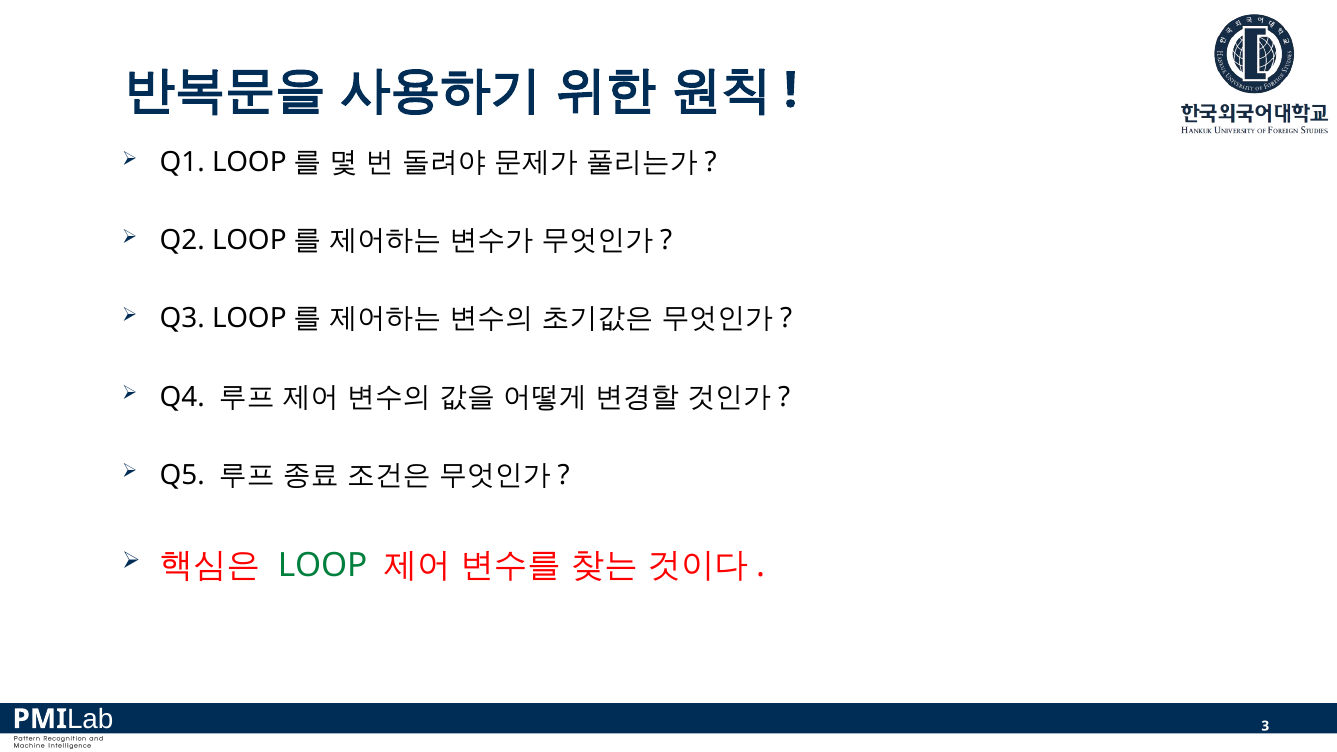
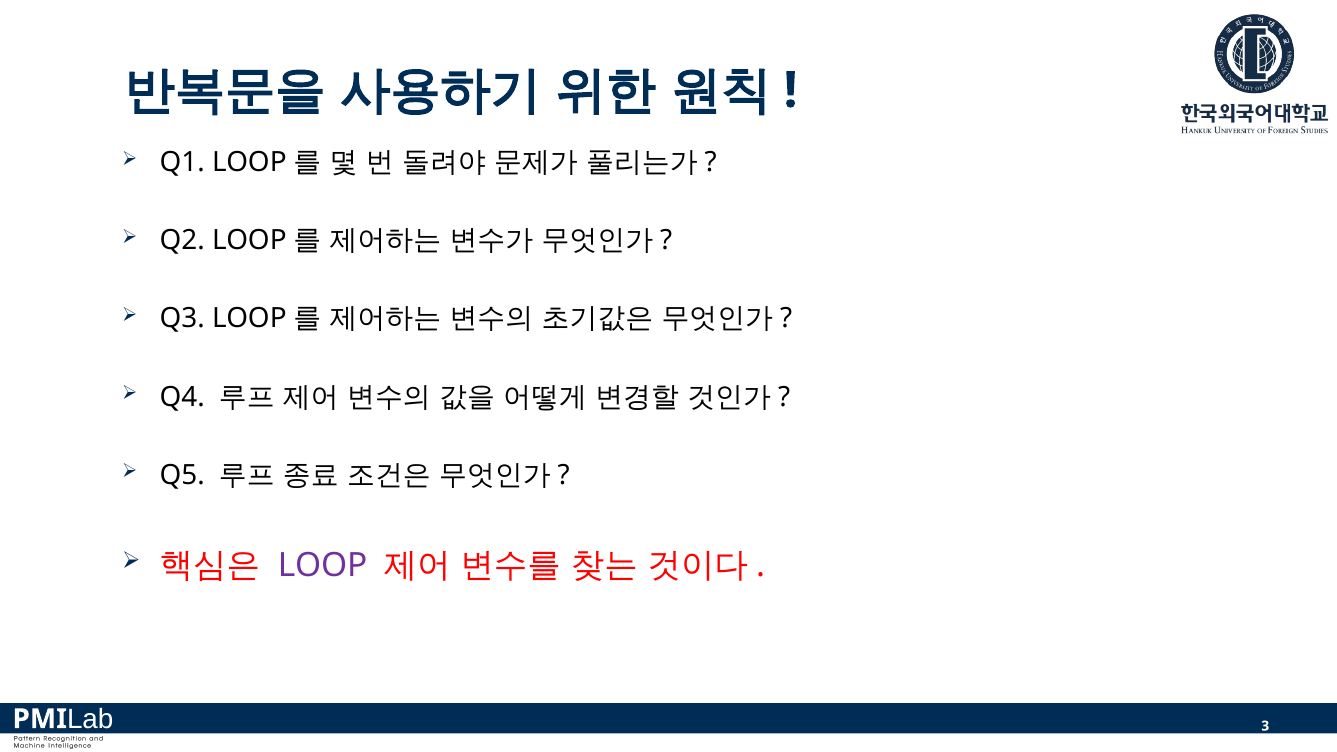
LOOP colour: green -> purple
